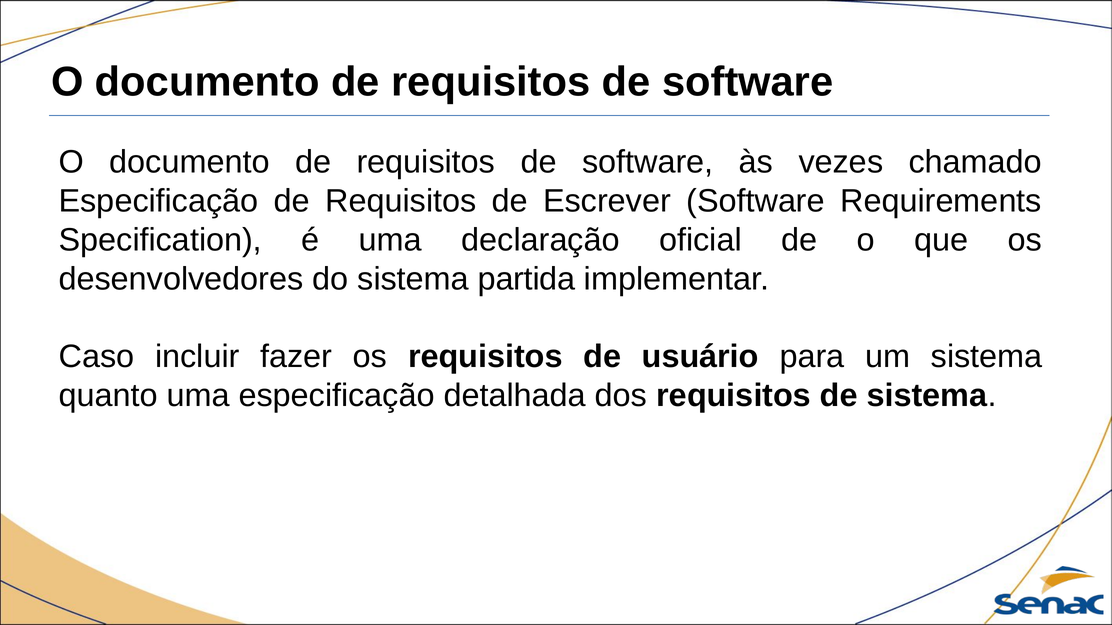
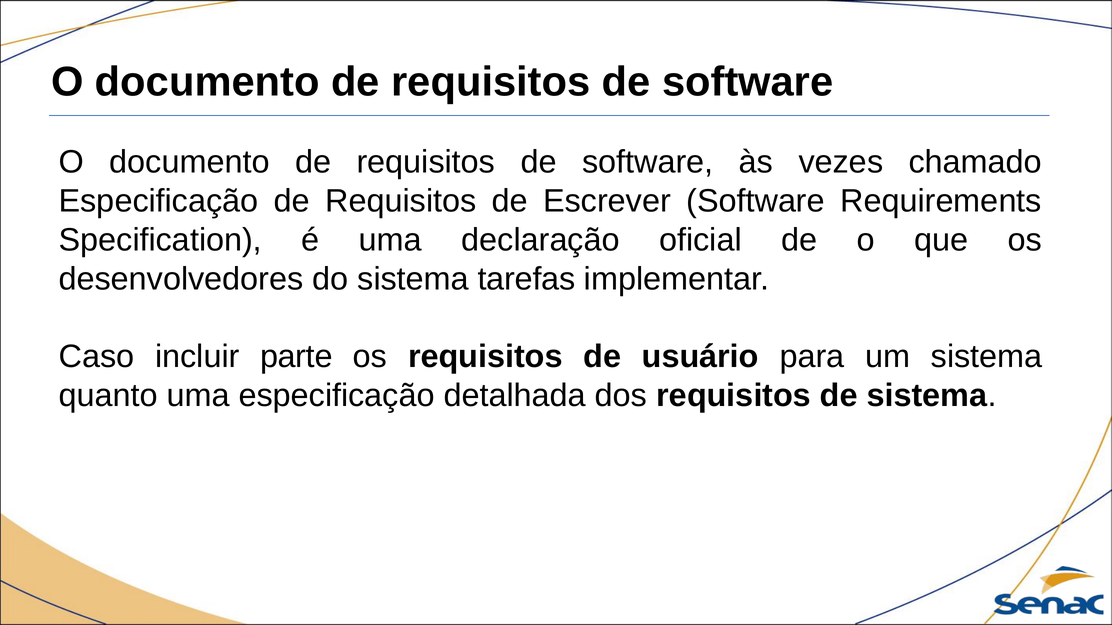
partida: partida -> tarefas
fazer: fazer -> parte
